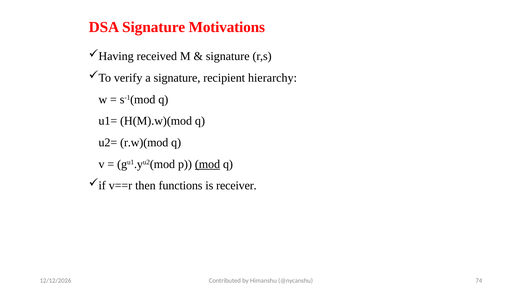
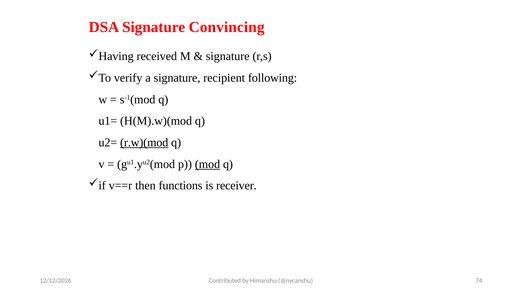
Motivations: Motivations -> Convincing
hierarchy: hierarchy -> following
r.w)(mod underline: none -> present
